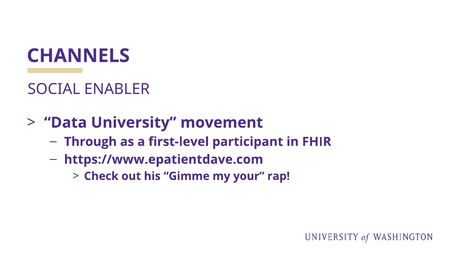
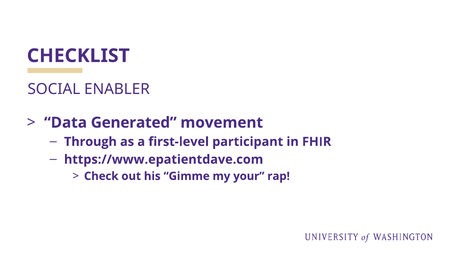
CHANNELS: CHANNELS -> CHECKLIST
University: University -> Generated
